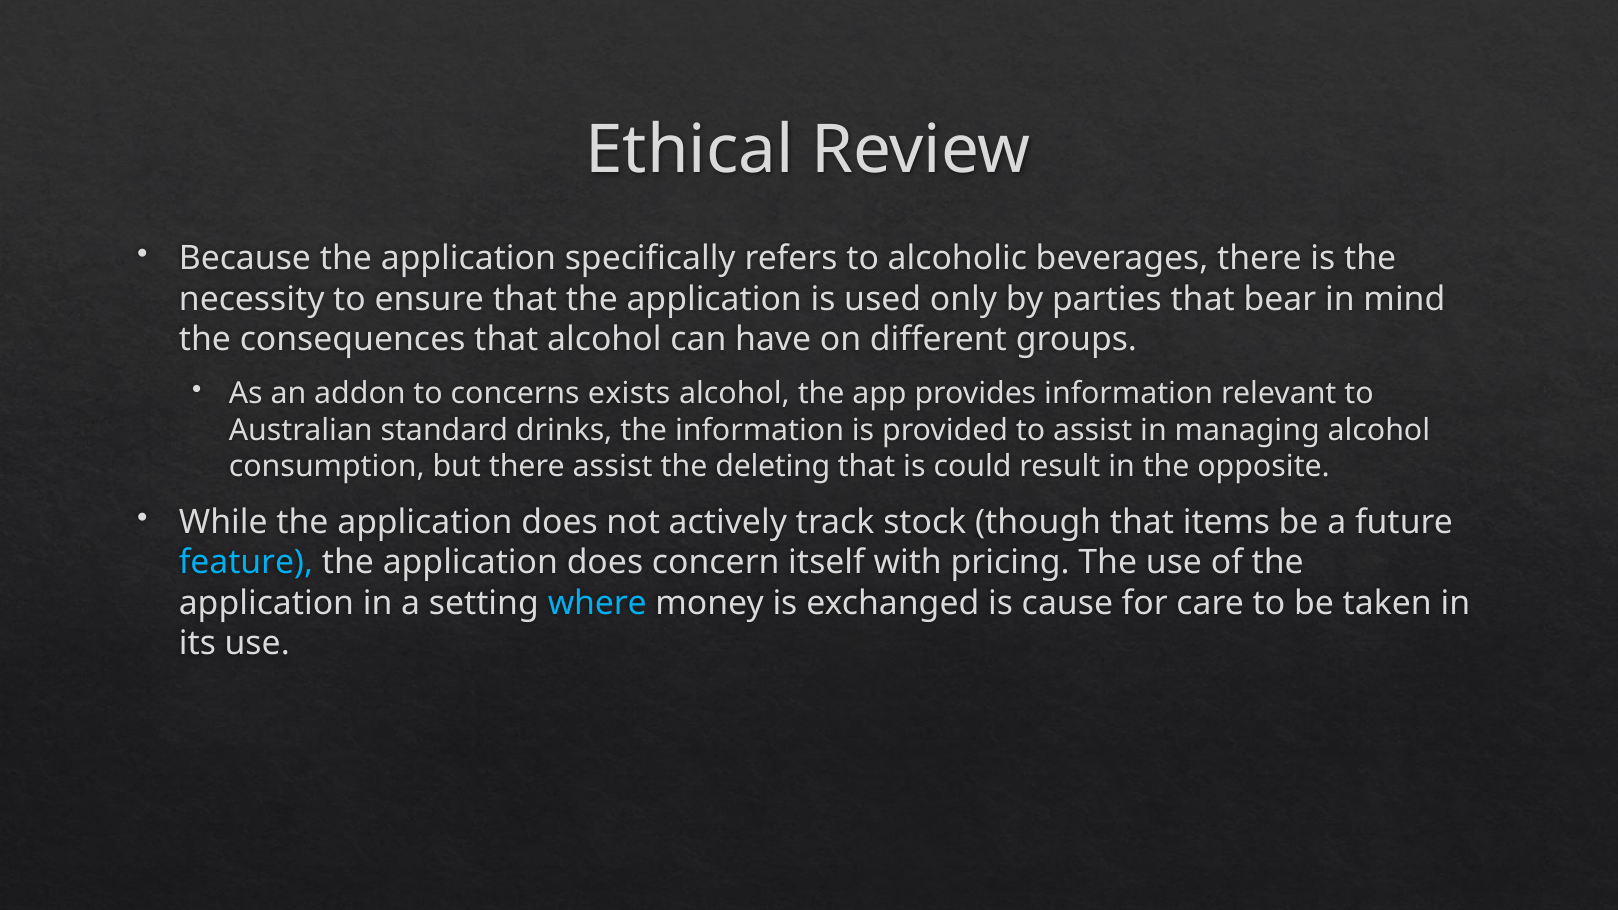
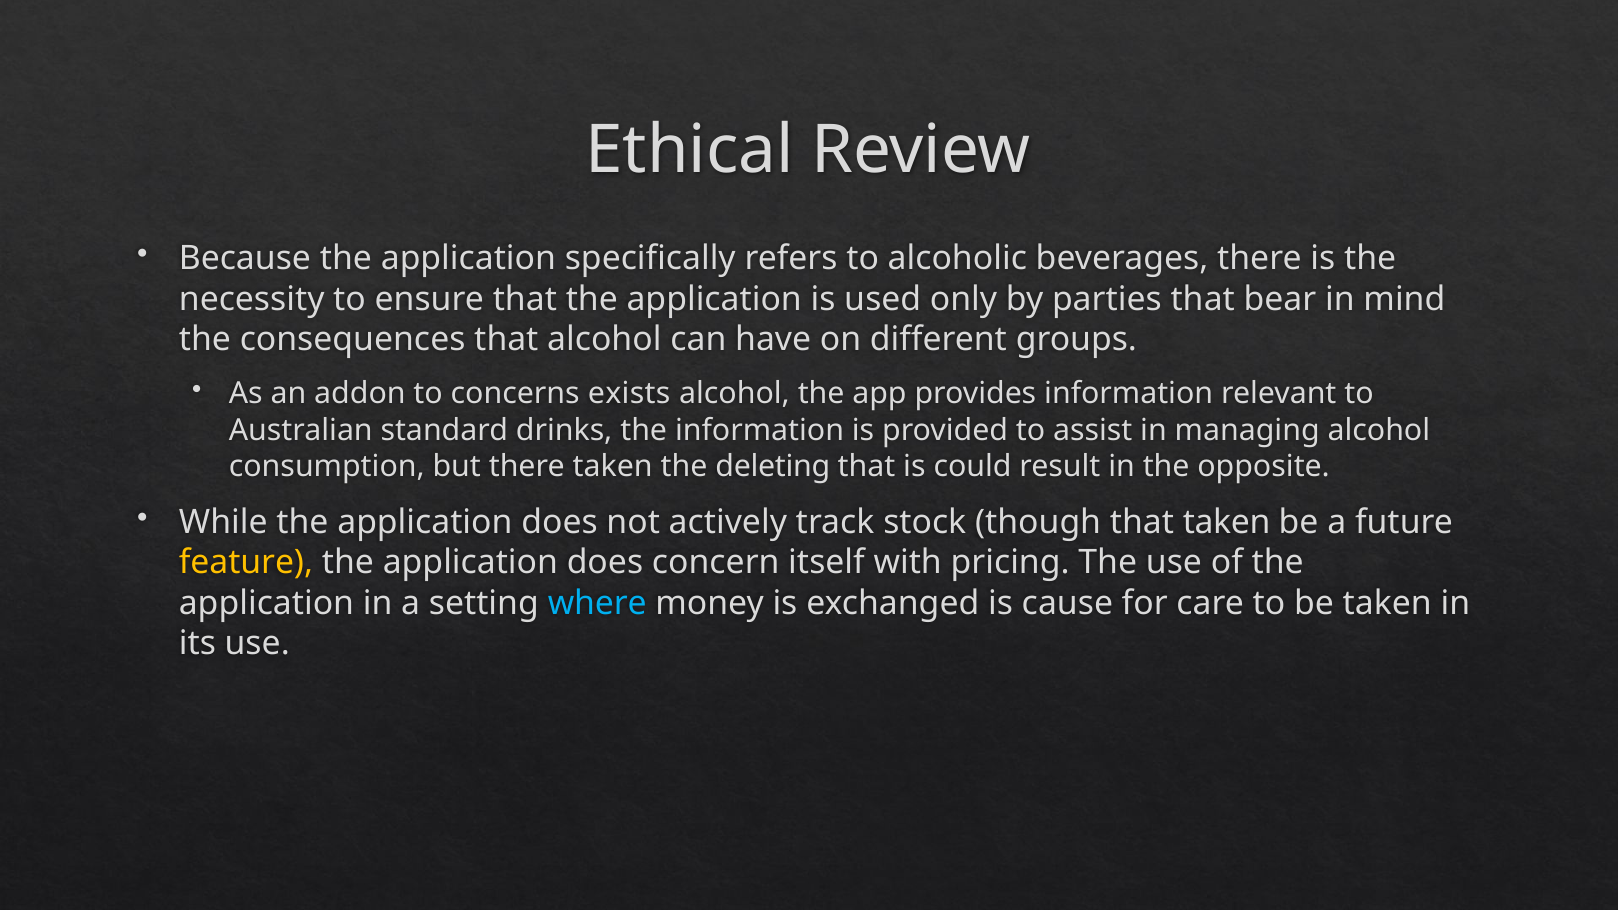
there assist: assist -> taken
that items: items -> taken
feature colour: light blue -> yellow
